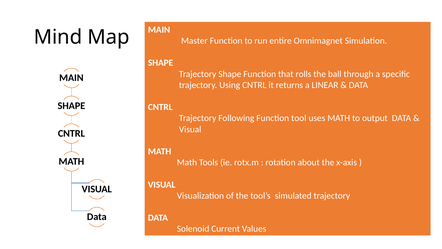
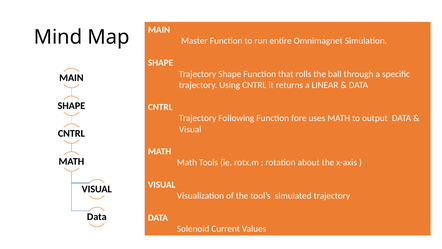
tool: tool -> fore
